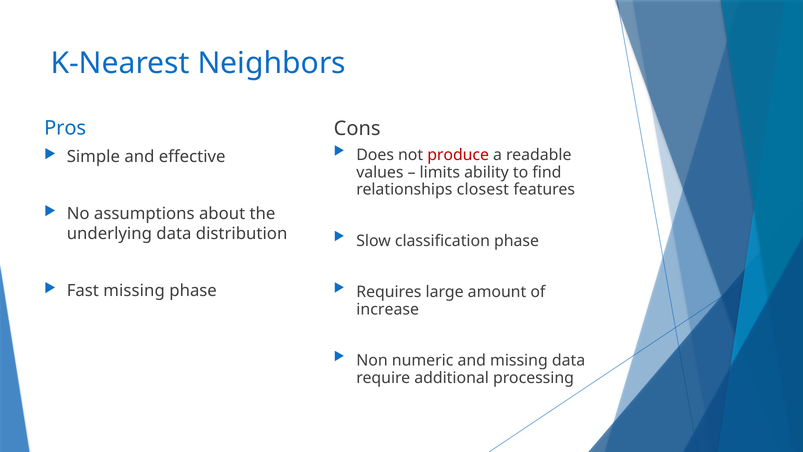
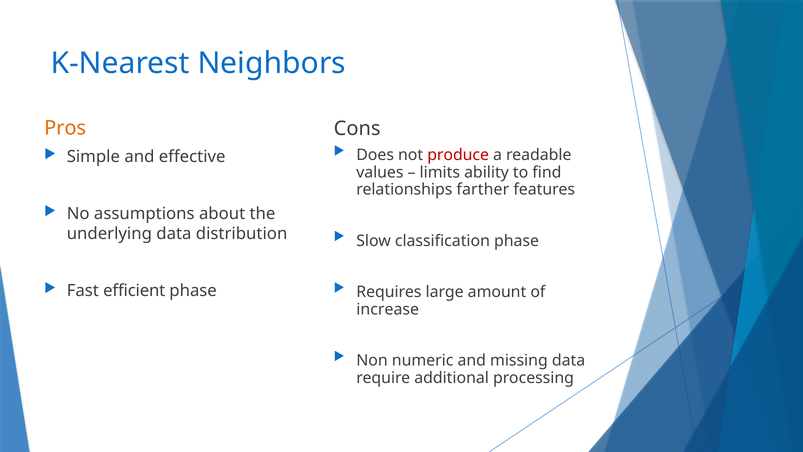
Pros colour: blue -> orange
closest: closest -> farther
Fast missing: missing -> efficient
